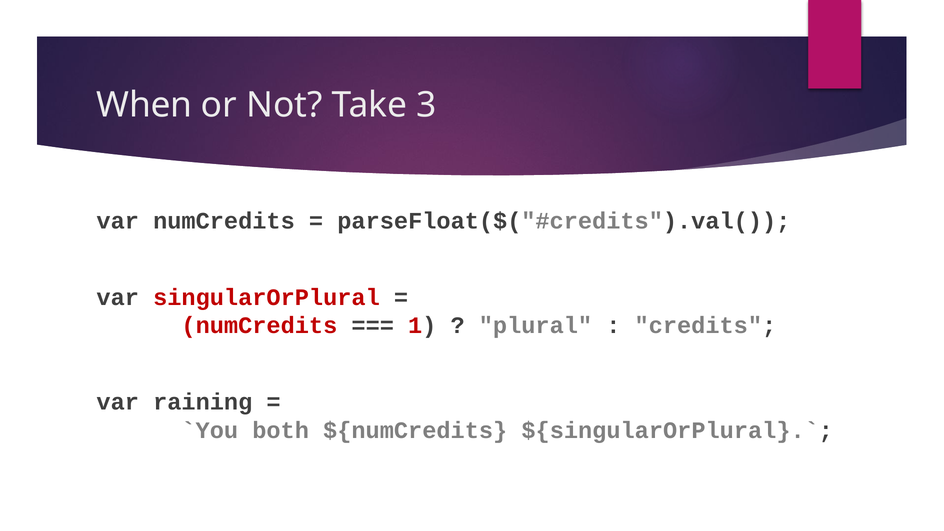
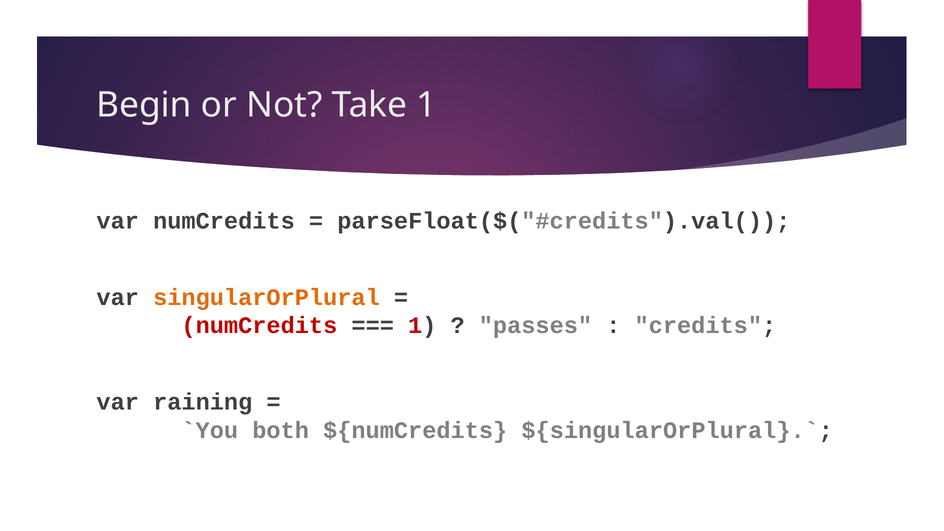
When: When -> Begin
Take 3: 3 -> 1
singularOrPlural colour: red -> orange
plural: plural -> passes
